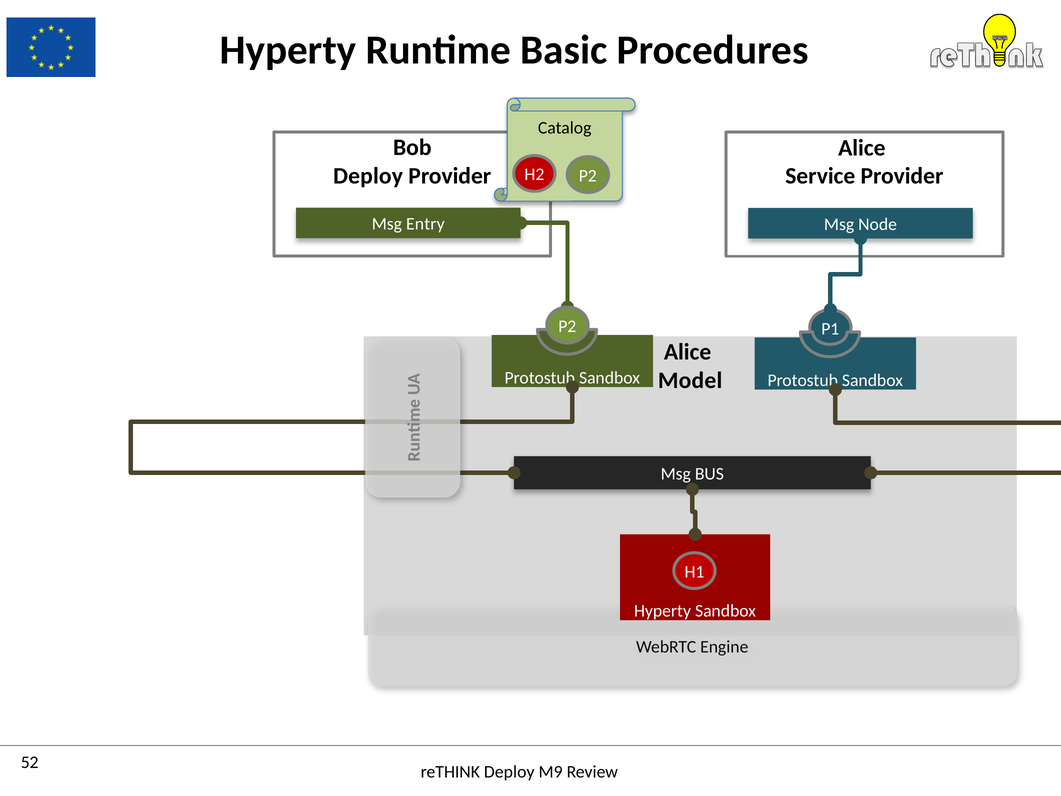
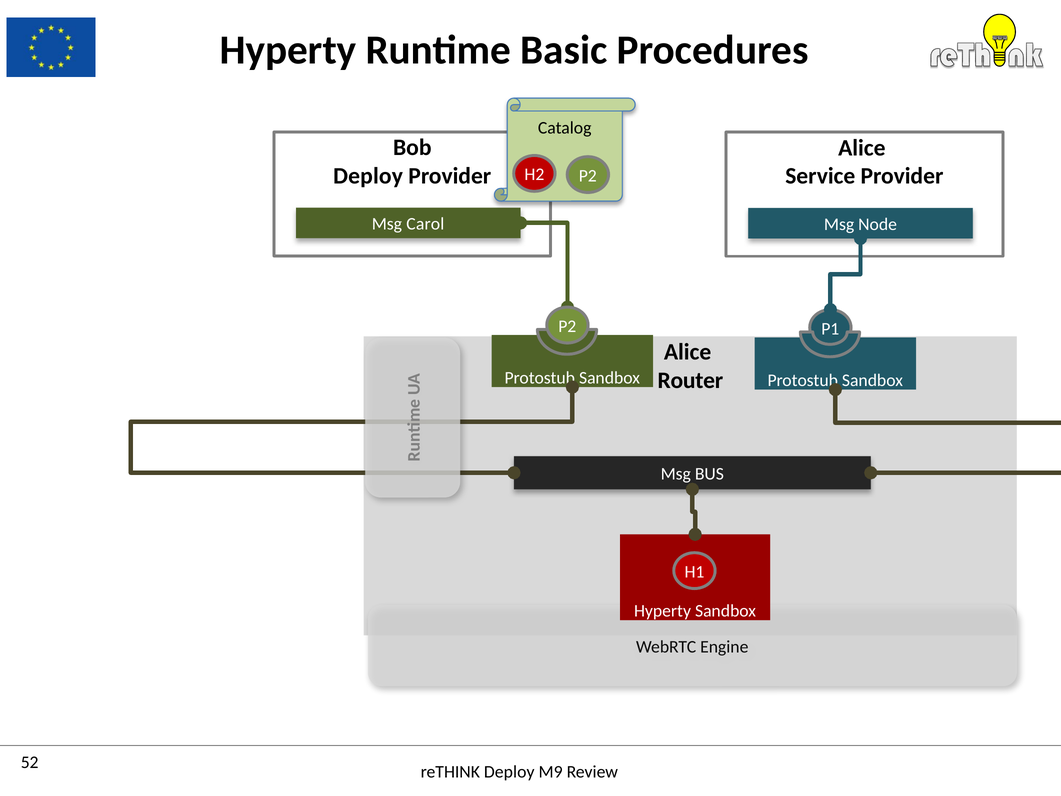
Entry: Entry -> Carol
Model: Model -> Router
